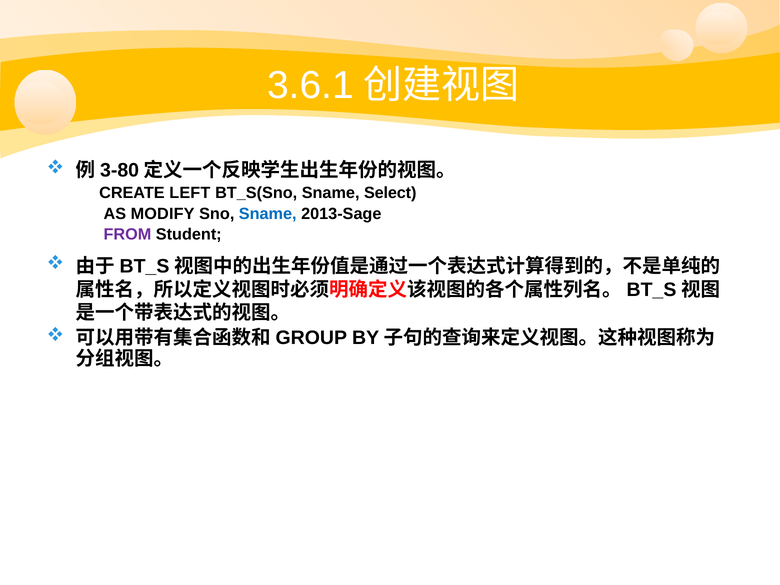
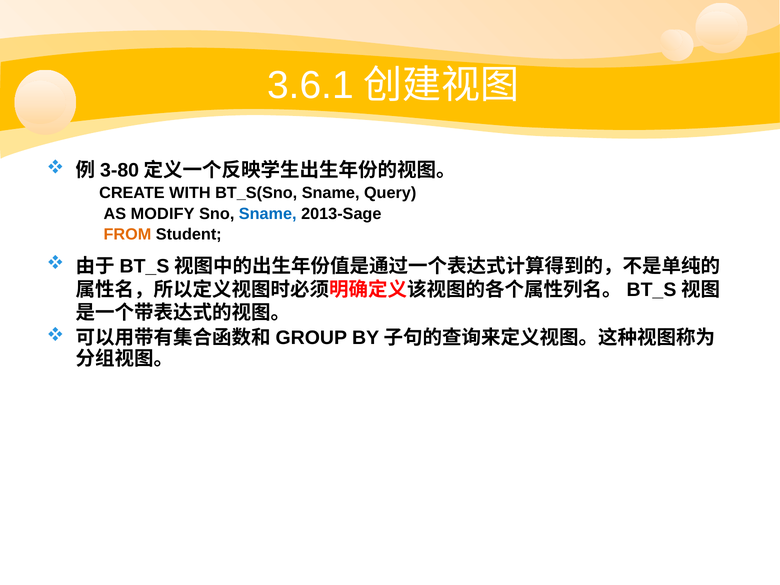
LEFT: LEFT -> WITH
Select: Select -> Query
FROM colour: purple -> orange
